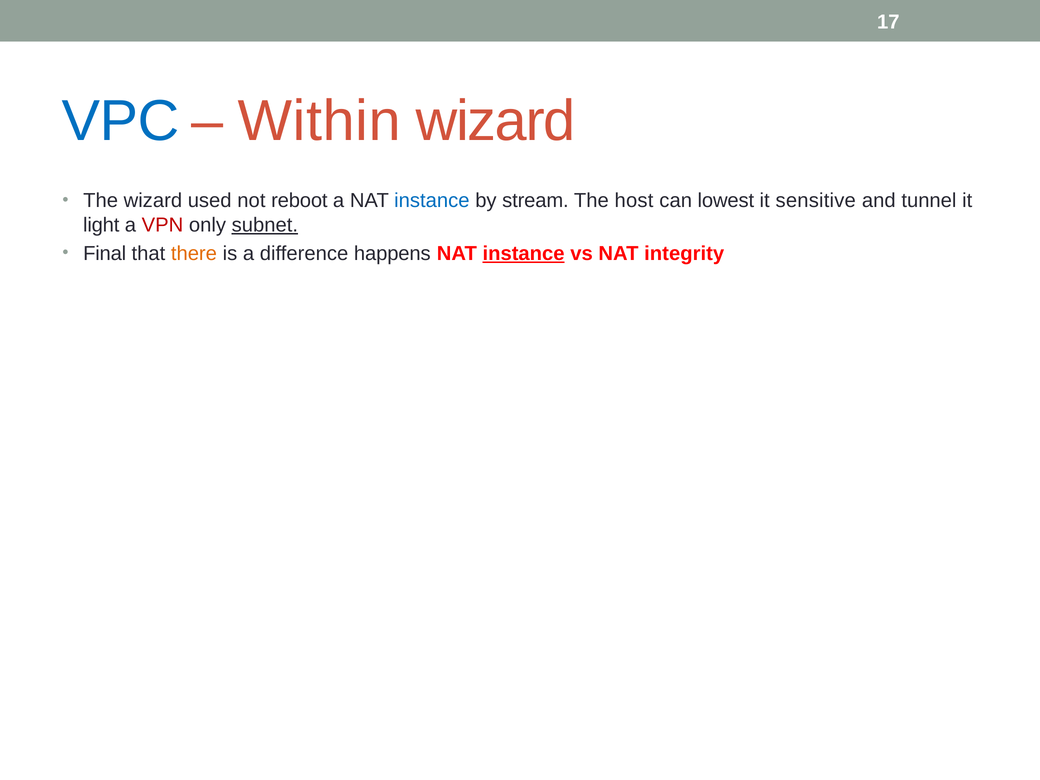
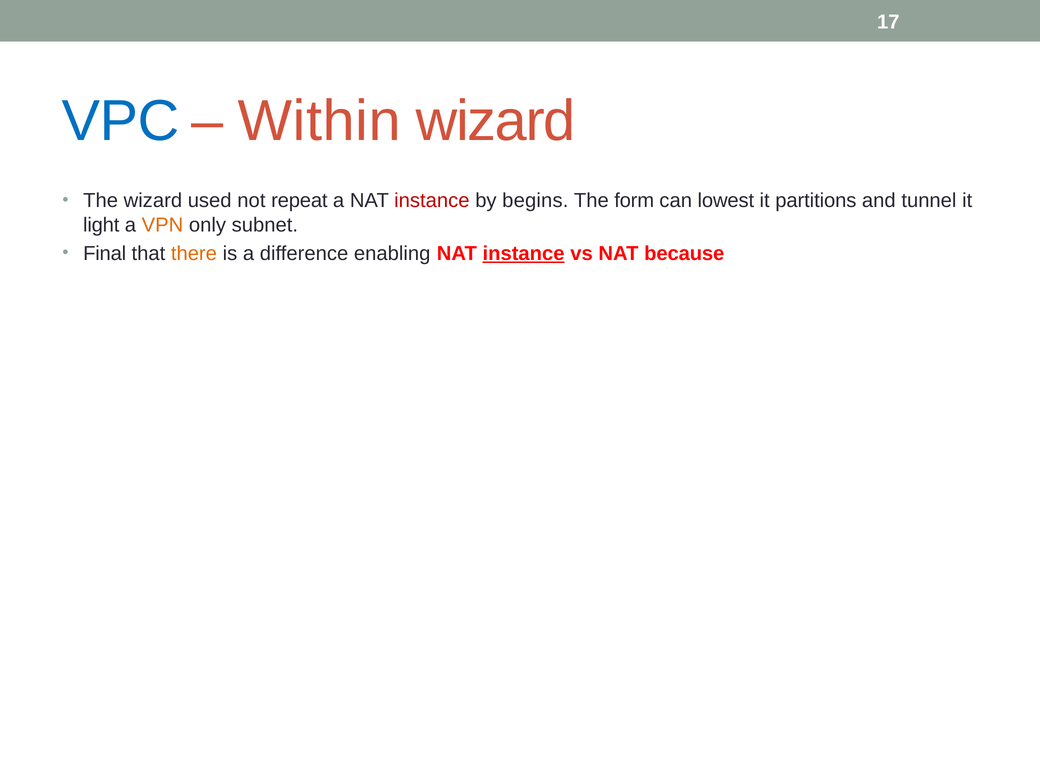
reboot: reboot -> repeat
instance at (432, 201) colour: blue -> red
stream: stream -> begins
host: host -> form
sensitive: sensitive -> partitions
VPN colour: red -> orange
subnet underline: present -> none
happens: happens -> enabling
integrity: integrity -> because
